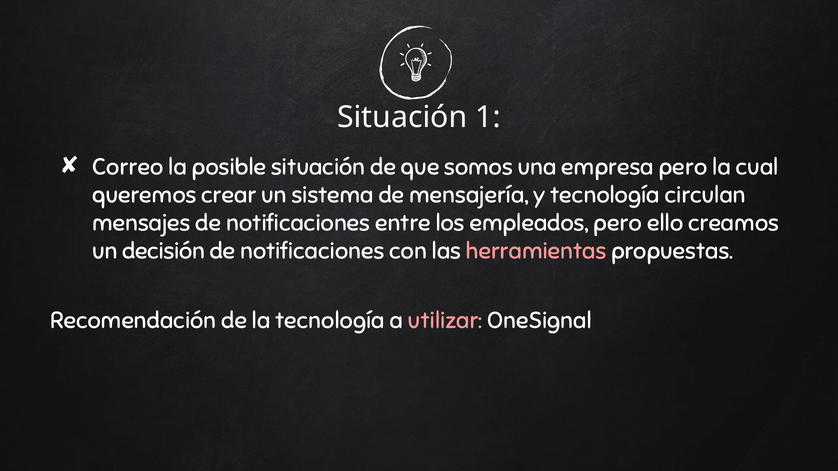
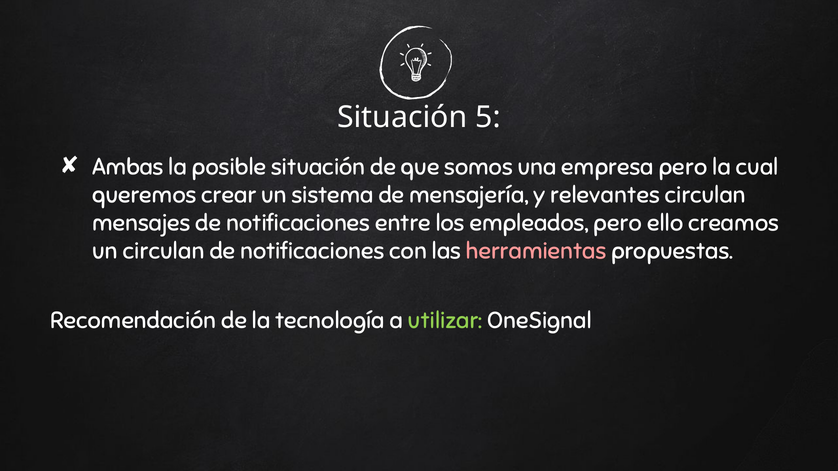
1: 1 -> 5
Correo: Correo -> Ambas
y tecnología: tecnología -> relevantes
un decisión: decisión -> circulan
utilizar colour: pink -> light green
